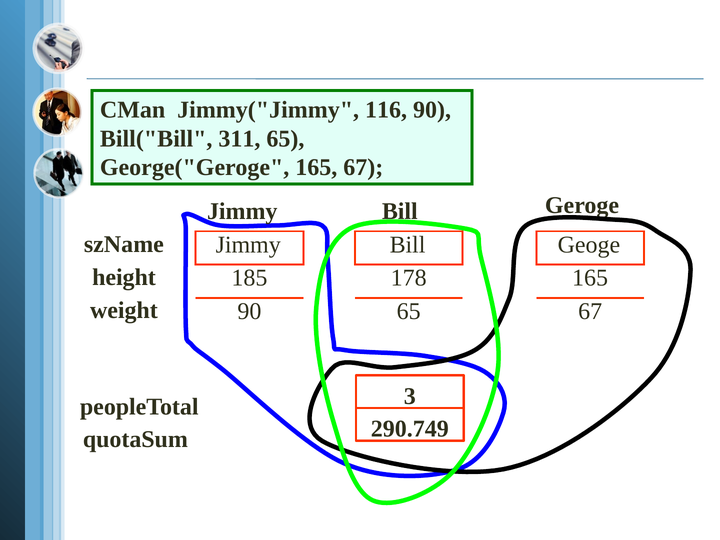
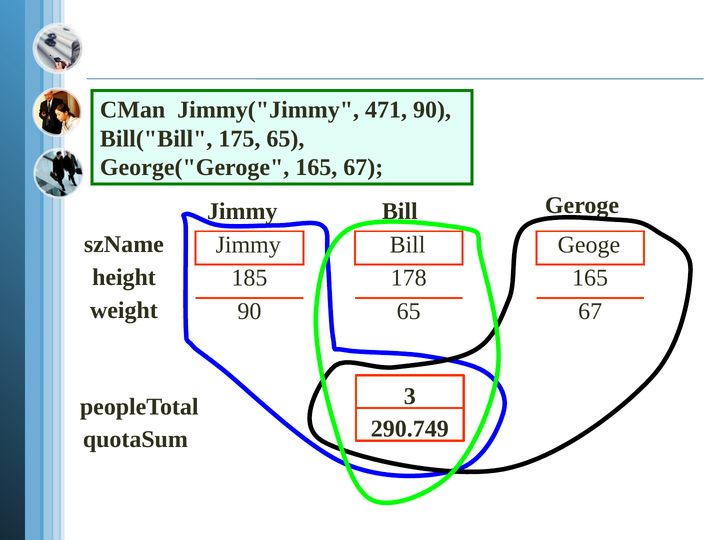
116: 116 -> 471
311: 311 -> 175
